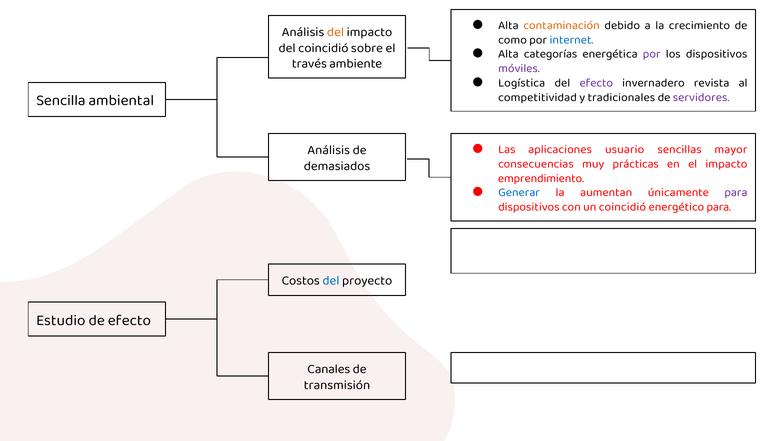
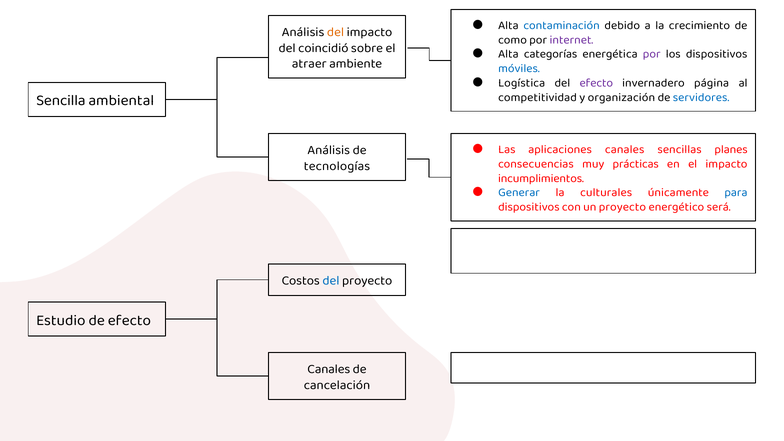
contaminación colour: orange -> blue
internet colour: blue -> purple
través: través -> atraer
móviles colour: purple -> blue
revista: revista -> página
tradicionales: tradicionales -> organización
servidores colour: purple -> blue
aplicaciones usuario: usuario -> canales
mayor: mayor -> planes
demasiados: demasiados -> tecnologías
emprendimiento: emprendimiento -> incumplimientos
aumentan: aumentan -> culturales
para at (736, 192) colour: purple -> blue
un coincidió: coincidió -> proyecto
energético para: para -> será
transmisión: transmisión -> cancelación
